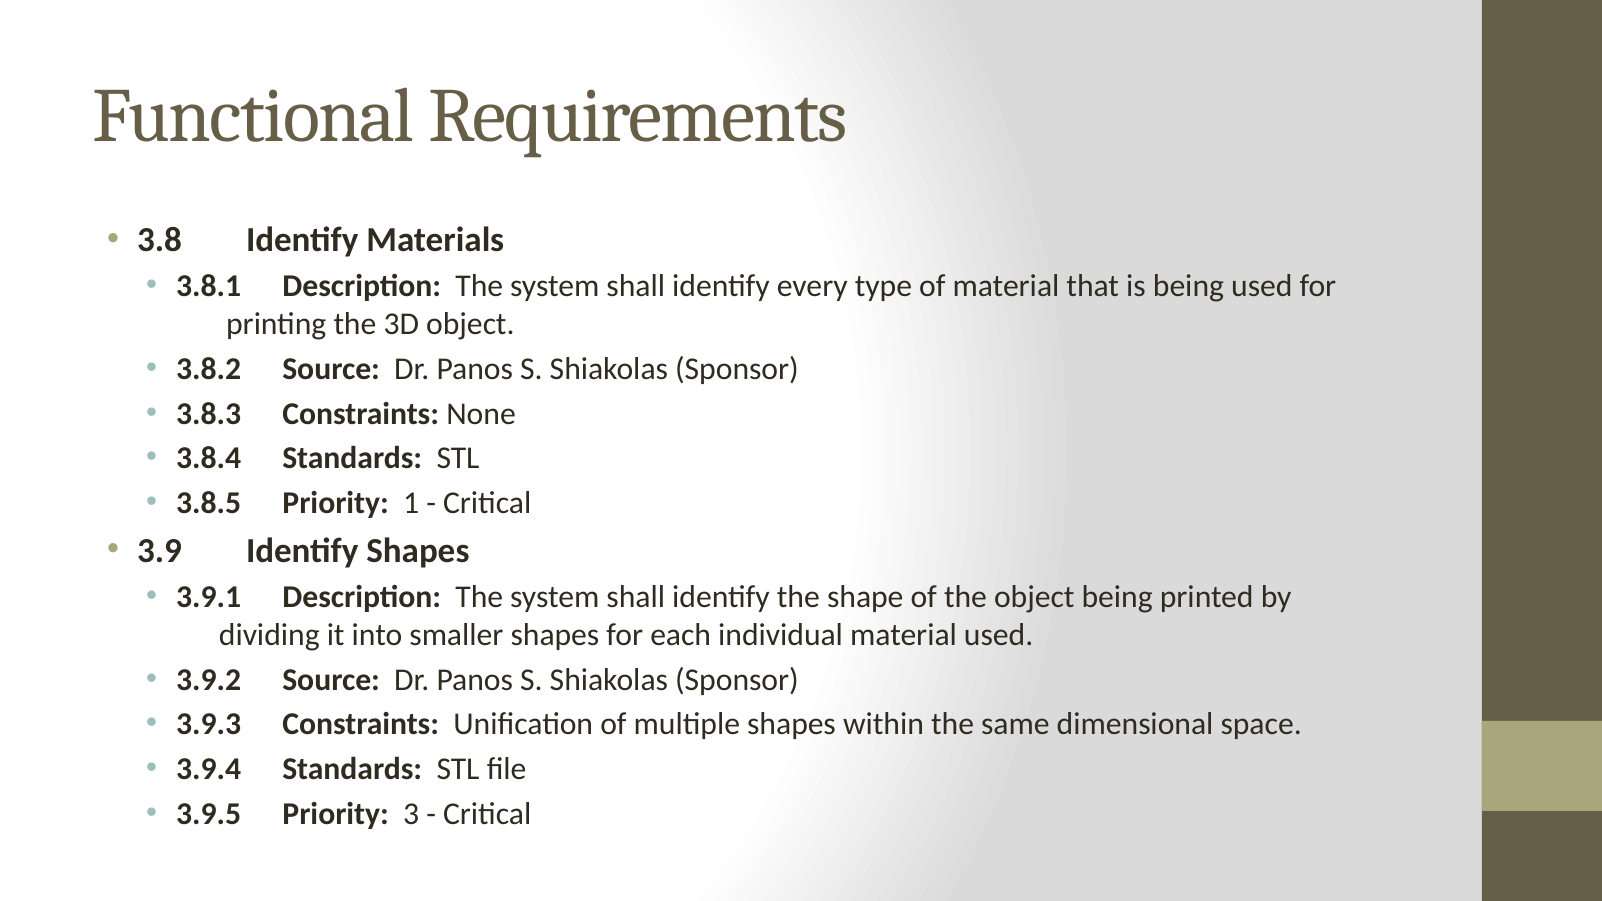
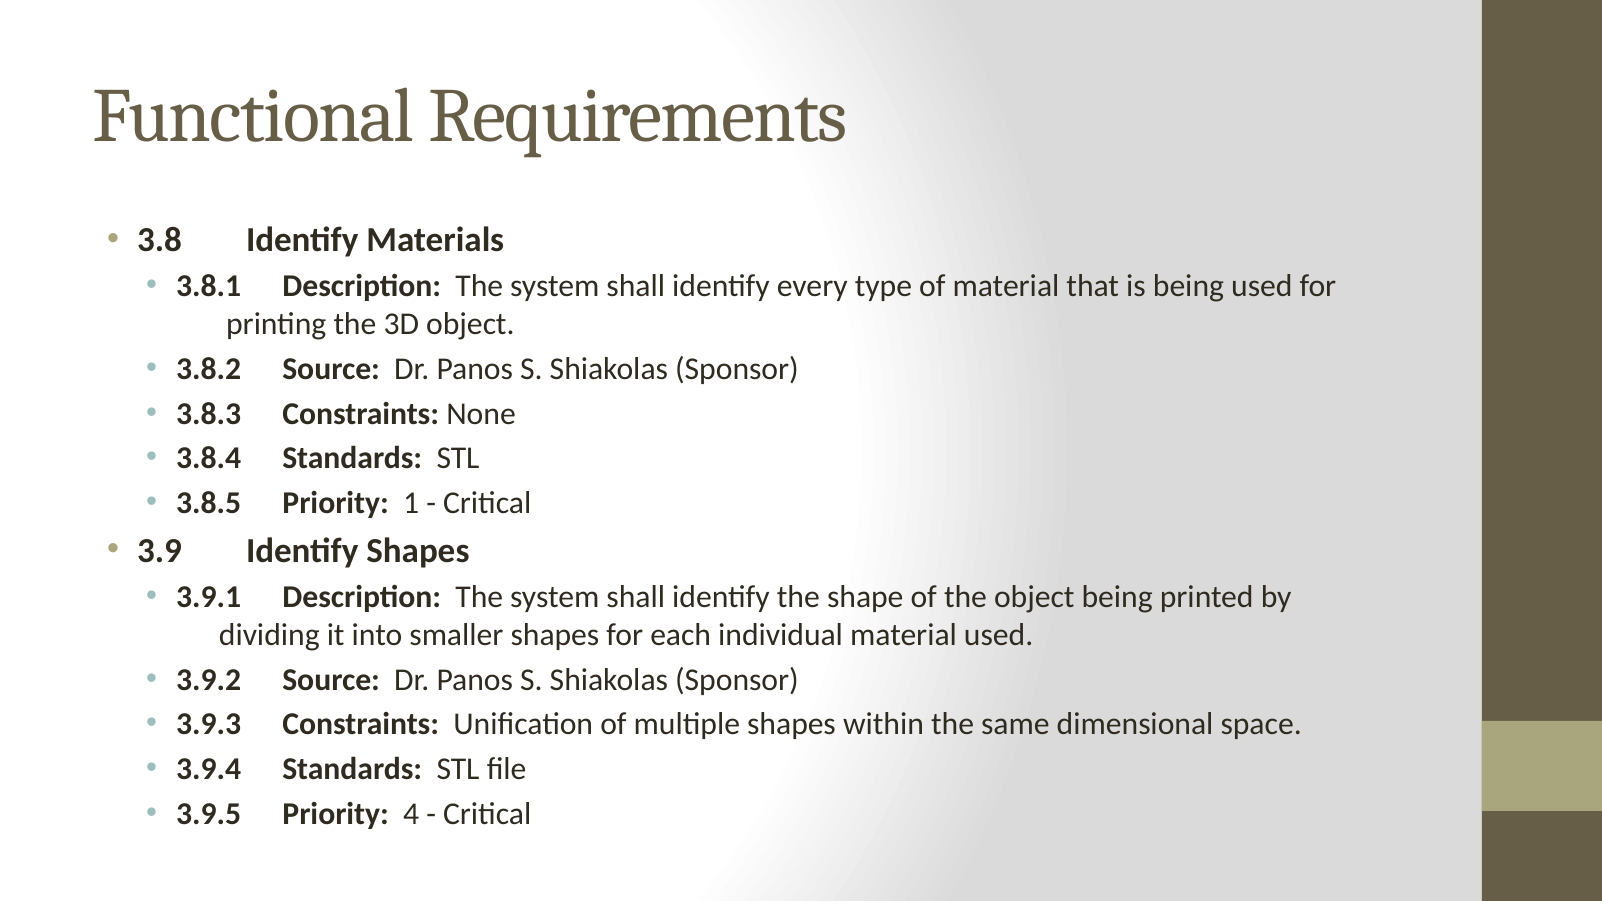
3: 3 -> 4
